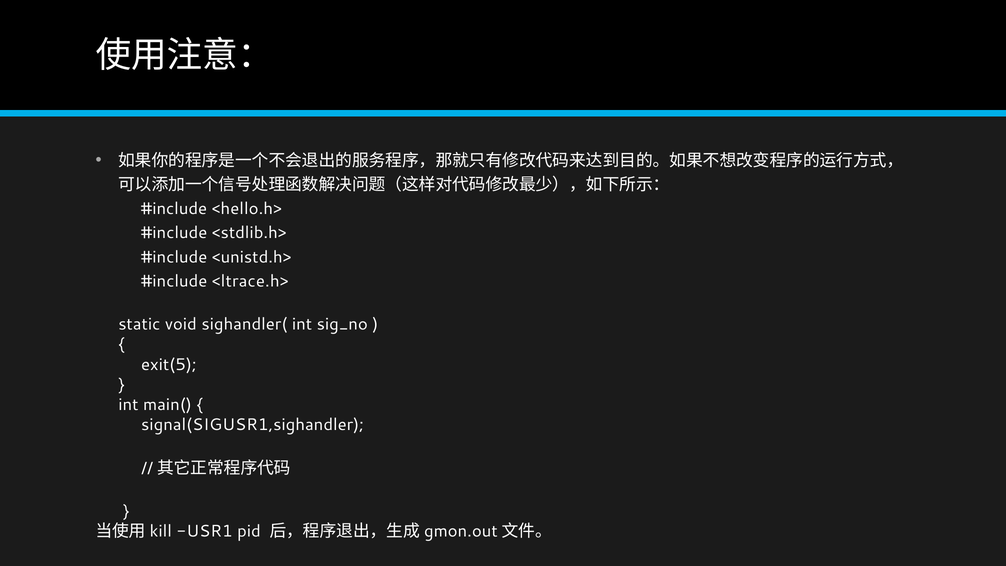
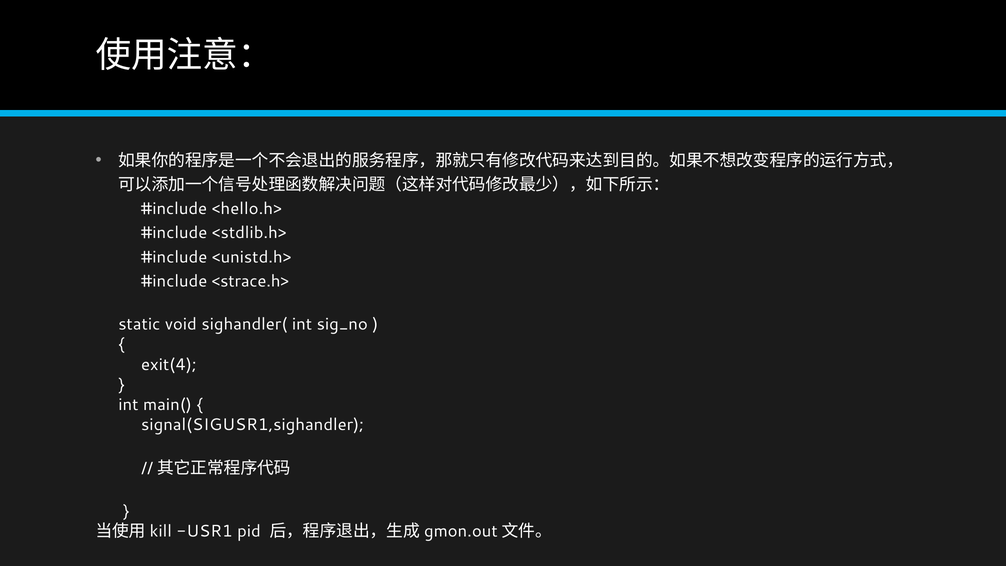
<ltrace.h>: <ltrace.h> -> <strace.h>
exit(5: exit(5 -> exit(4
